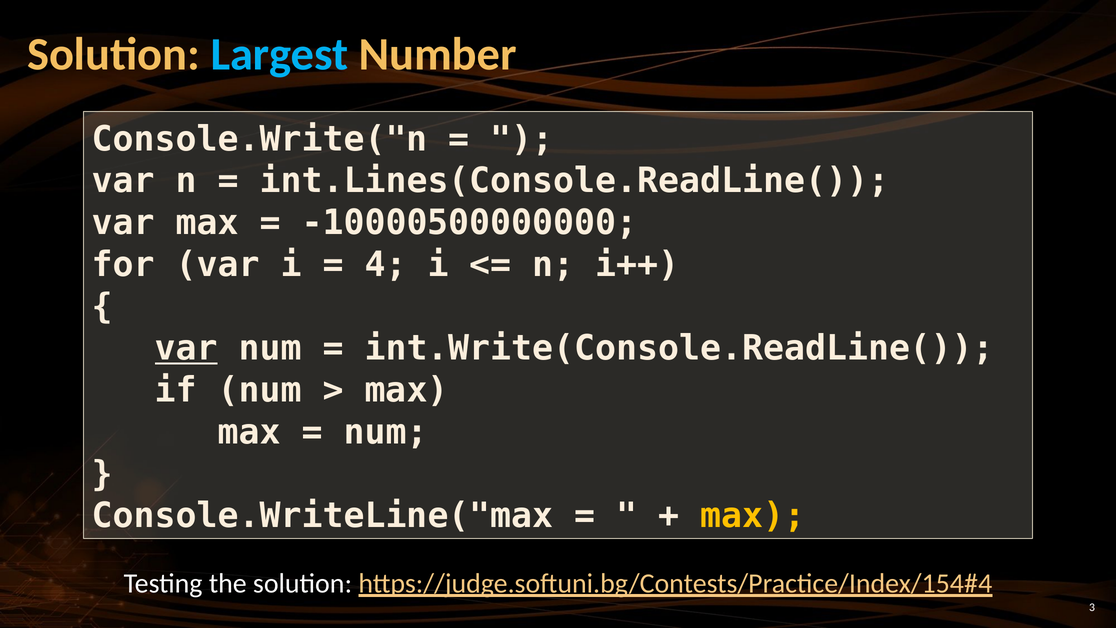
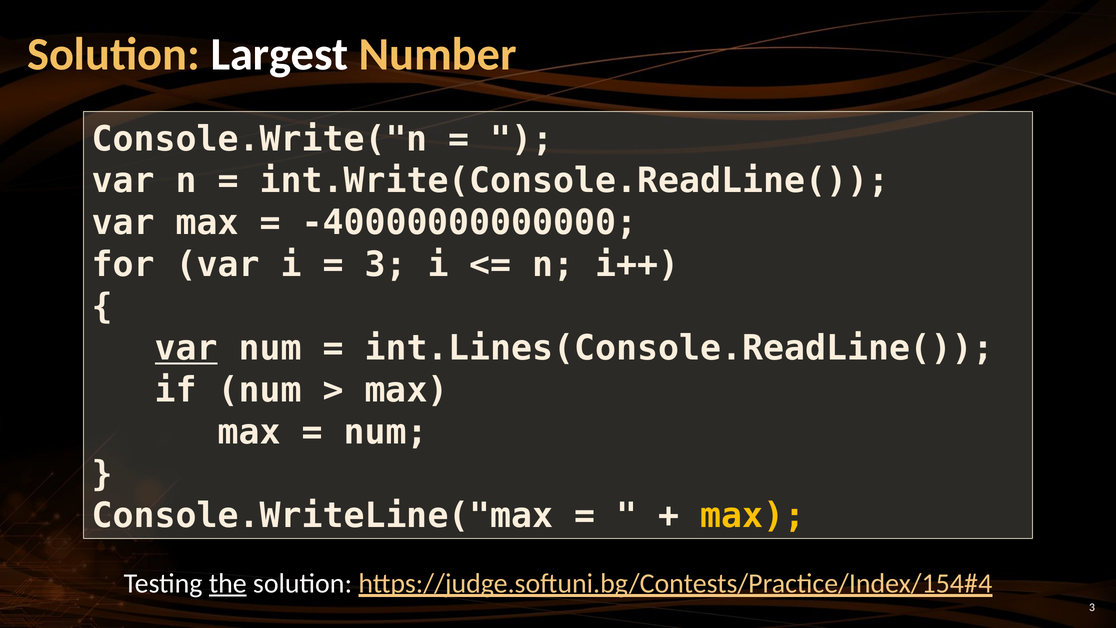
Largest colour: light blue -> white
int.Lines(Console.ReadLine(: int.Lines(Console.ReadLine( -> int.Write(Console.ReadLine(
-10000500000000: -10000500000000 -> -40000000000000
4 at (386, 265): 4 -> 3
int.Write(Console.ReadLine(: int.Write(Console.ReadLine( -> int.Lines(Console.ReadLine(
the underline: none -> present
